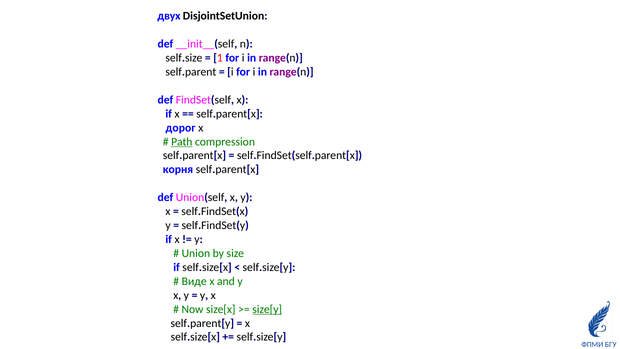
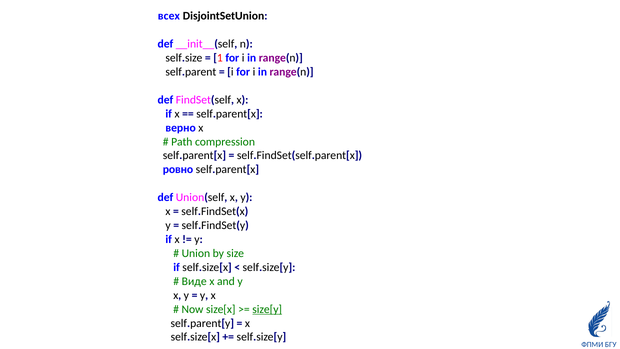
двух: двух -> всех
дорог: дорог -> верно
Path underline: present -> none
корня: корня -> ровно
